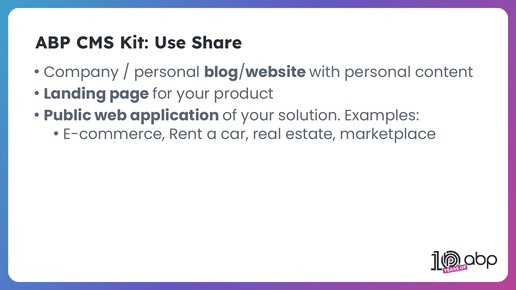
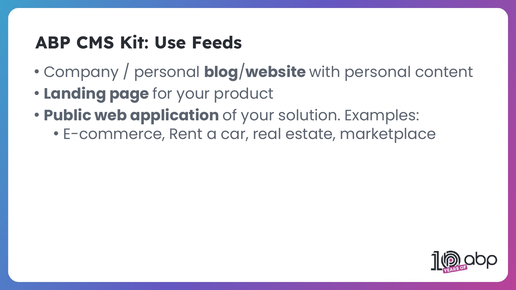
Share: Share -> Feeds
